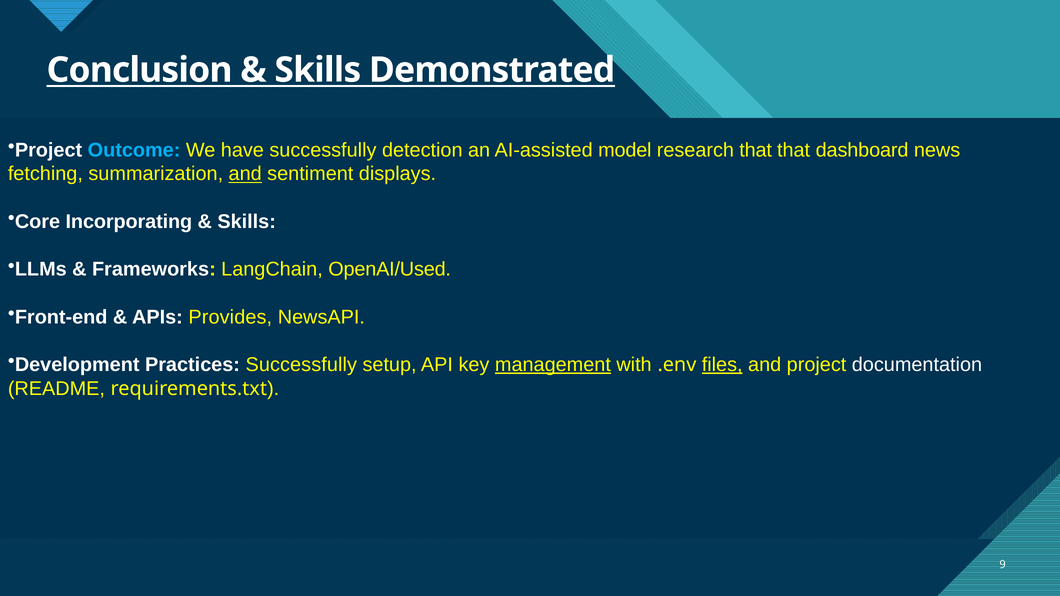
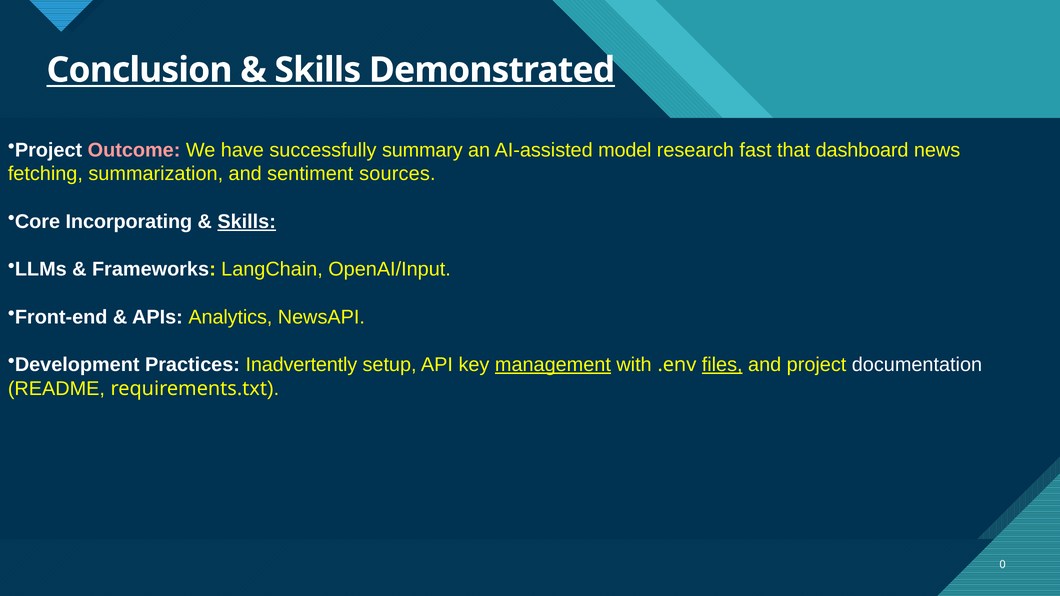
Outcome colour: light blue -> pink
detection: detection -> summary
research that: that -> fast
and at (245, 174) underline: present -> none
displays: displays -> sources
Skills at (247, 222) underline: none -> present
OpenAI/Used: OpenAI/Used -> OpenAI/Input
Provides: Provides -> Analytics
Practices Successfully: Successfully -> Inadvertently
9: 9 -> 0
